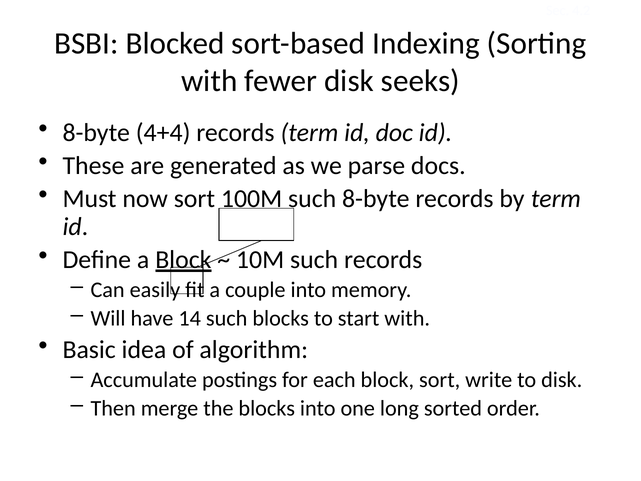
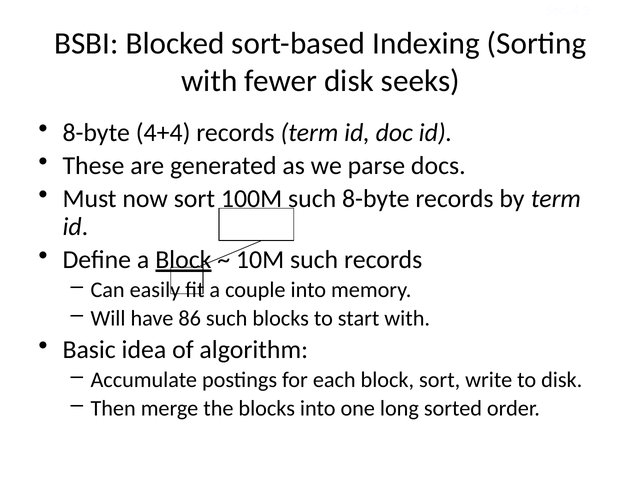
14: 14 -> 86
